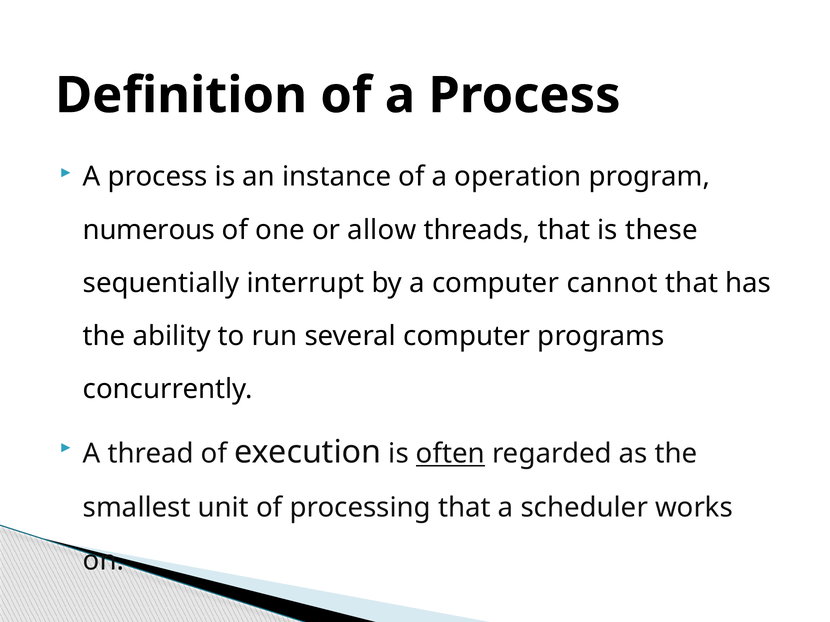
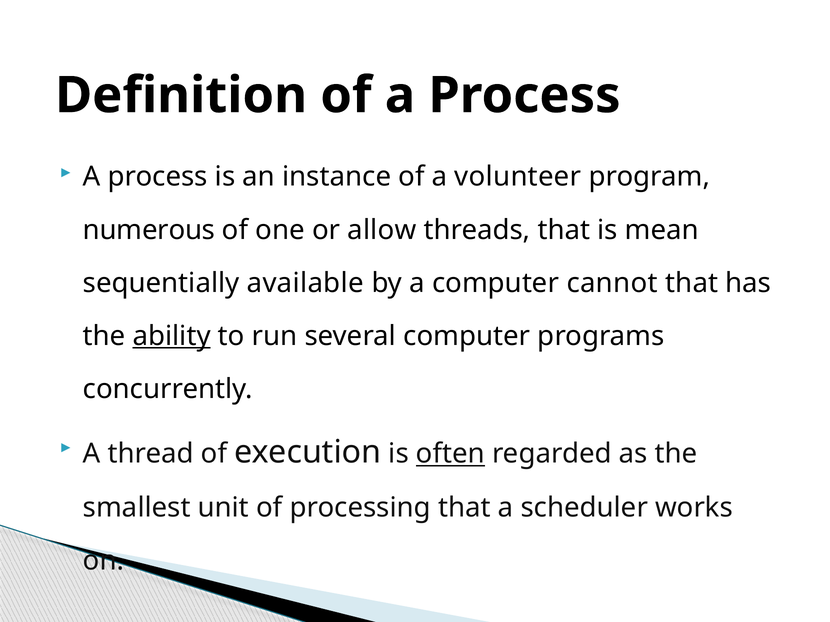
operation: operation -> volunteer
these: these -> mean
interrupt: interrupt -> available
ability underline: none -> present
